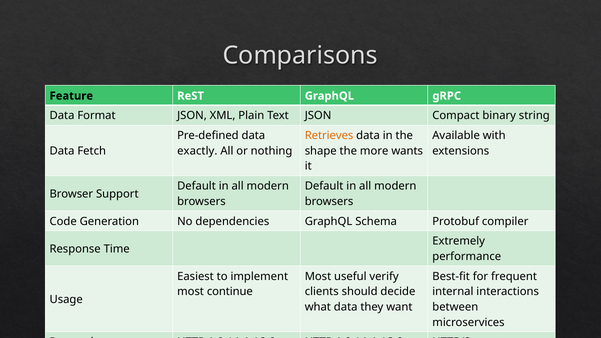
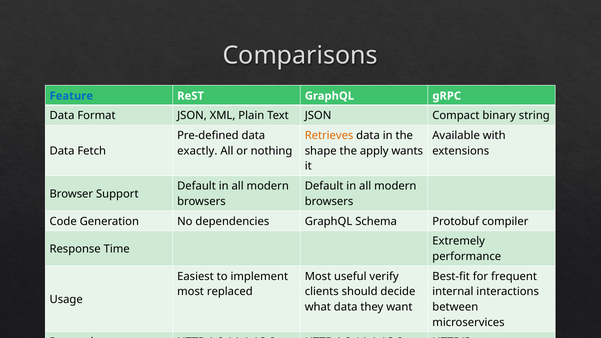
Feature colour: black -> blue
more: more -> apply
continue: continue -> replaced
